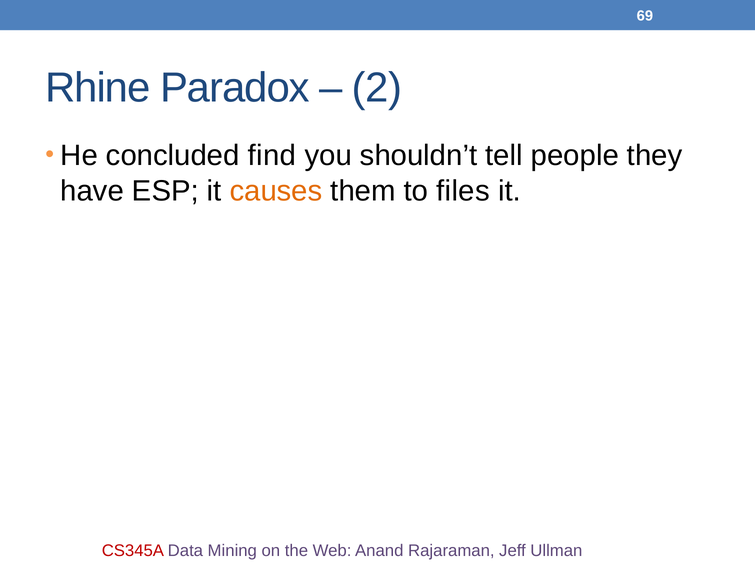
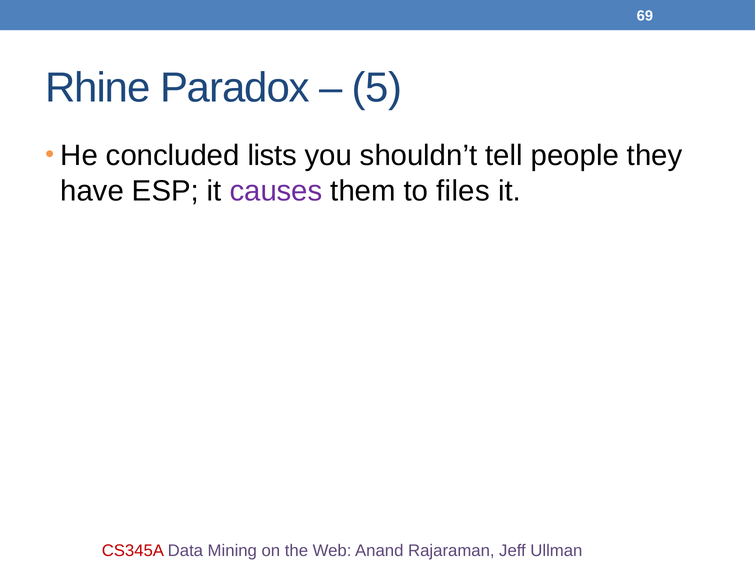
2: 2 -> 5
find: find -> lists
causes colour: orange -> purple
